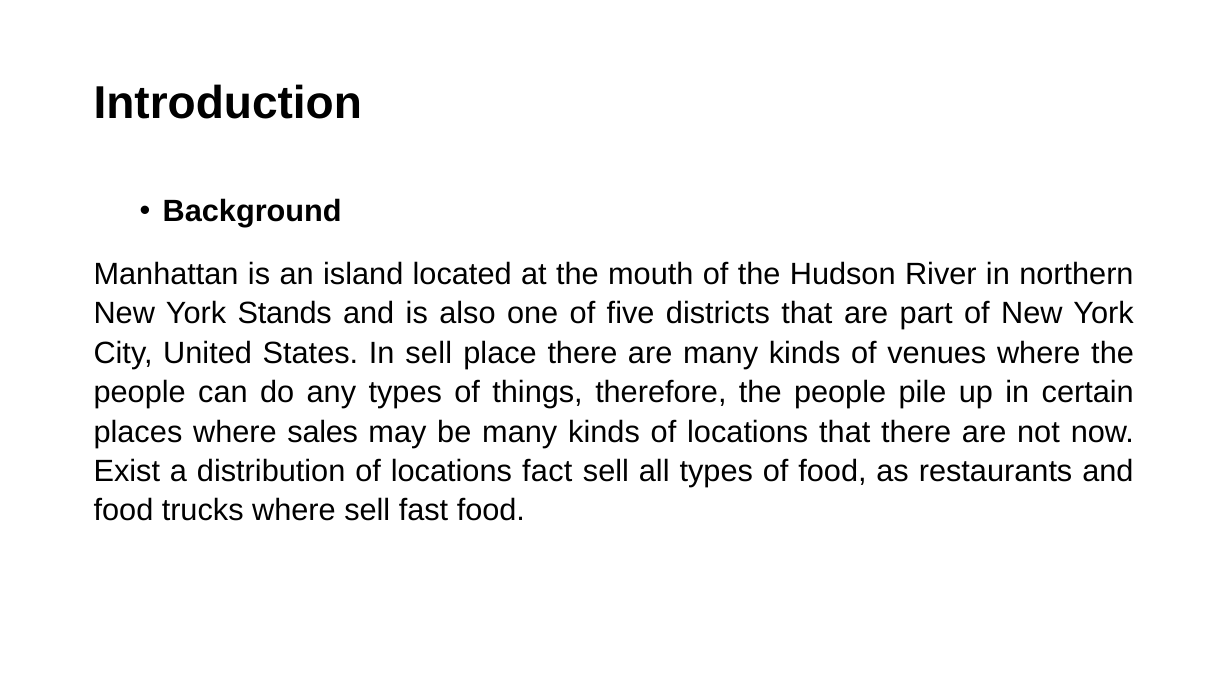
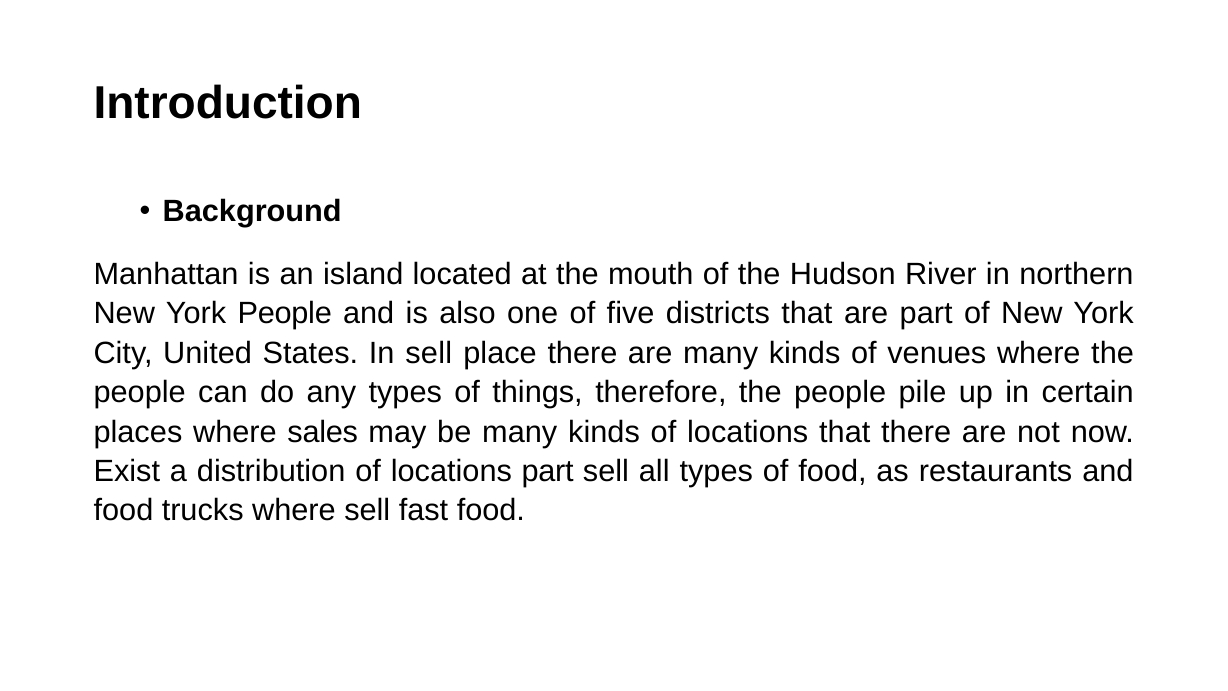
York Stands: Stands -> People
locations fact: fact -> part
